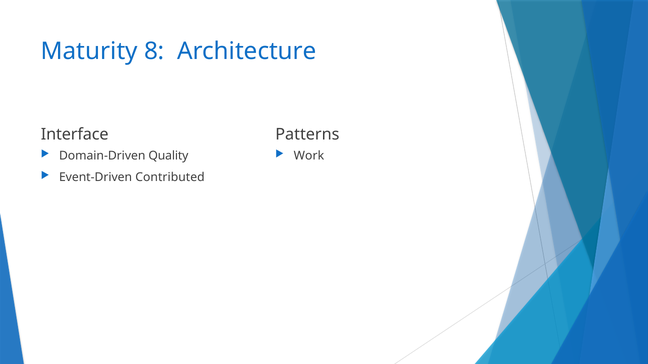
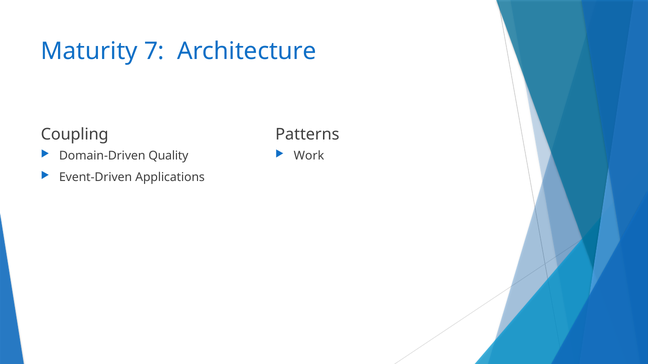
8: 8 -> 7
Interface: Interface -> Coupling
Contributed: Contributed -> Applications
